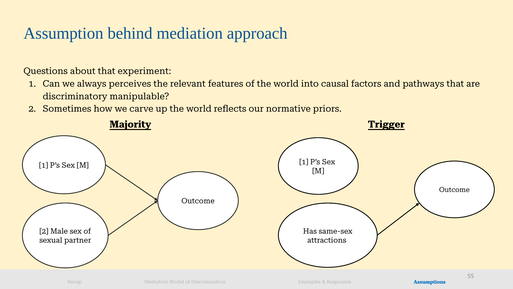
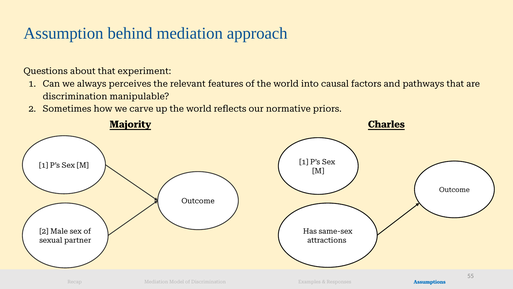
discriminatory at (75, 96): discriminatory -> discrimination
Trigger: Trigger -> Charles
